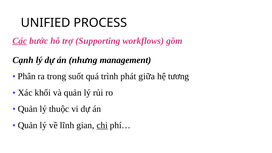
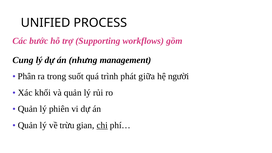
Các underline: present -> none
Cạnh: Cạnh -> Cung
tương: tương -> người
thuộc: thuộc -> phiên
lĩnh: lĩnh -> trừu
